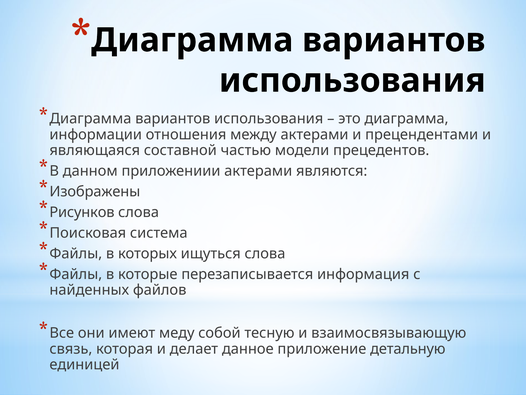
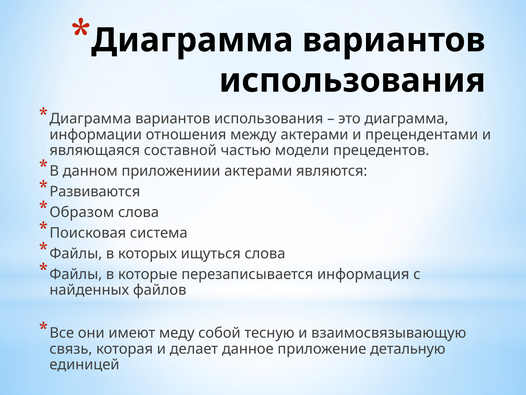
Изображены: Изображены -> Развиваются
Рисунков: Рисунков -> Образом
